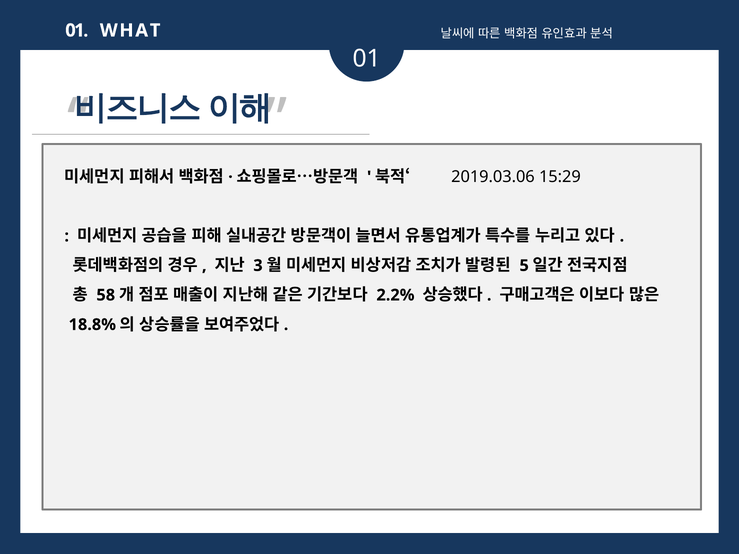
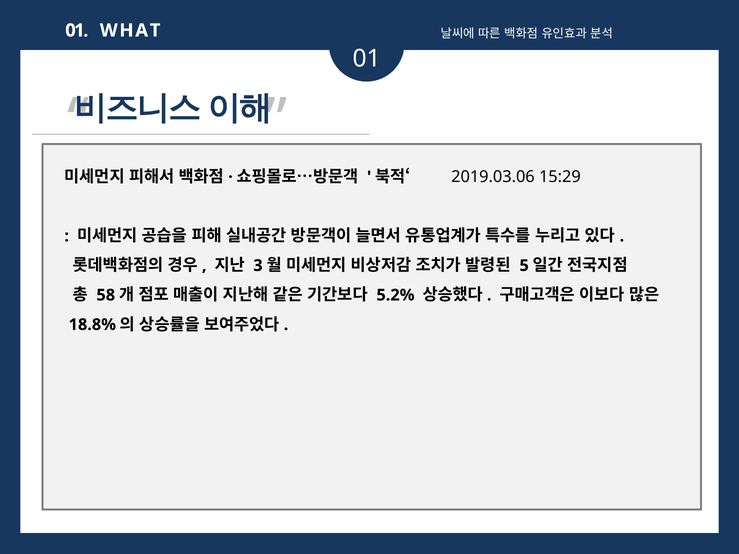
2.2%: 2.2% -> 5.2%
